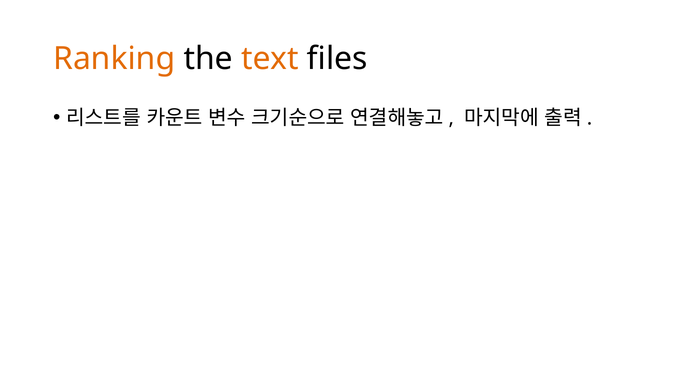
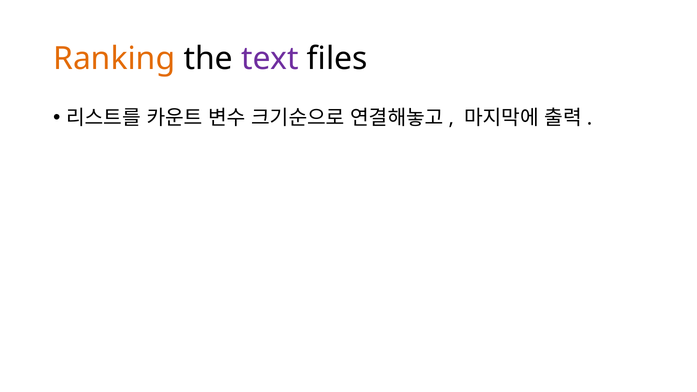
text colour: orange -> purple
